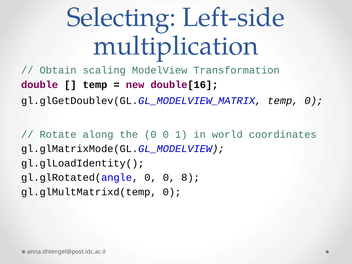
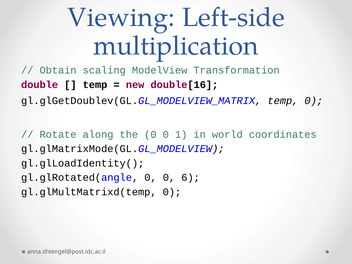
Selecting: Selecting -> Viewing
8: 8 -> 6
